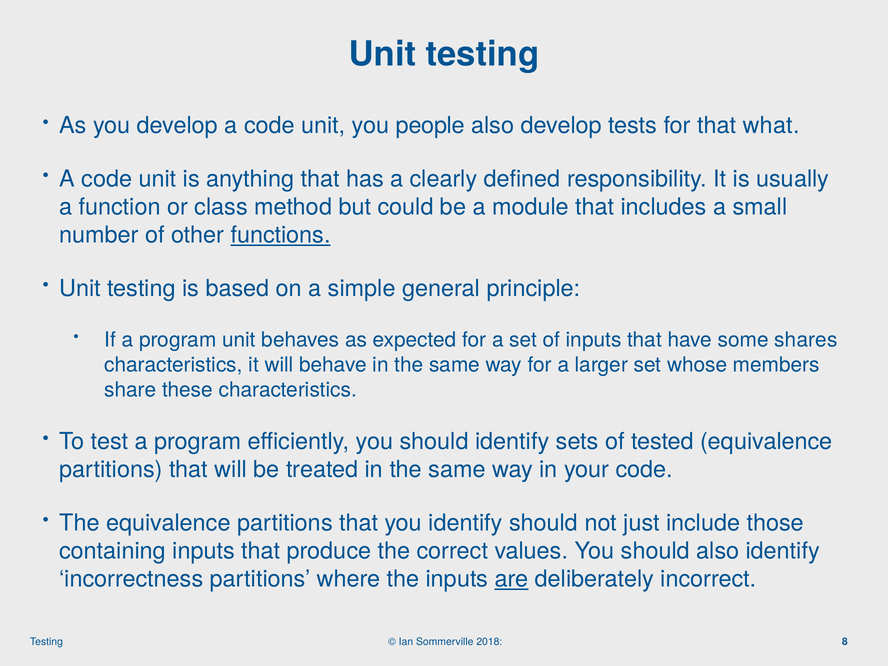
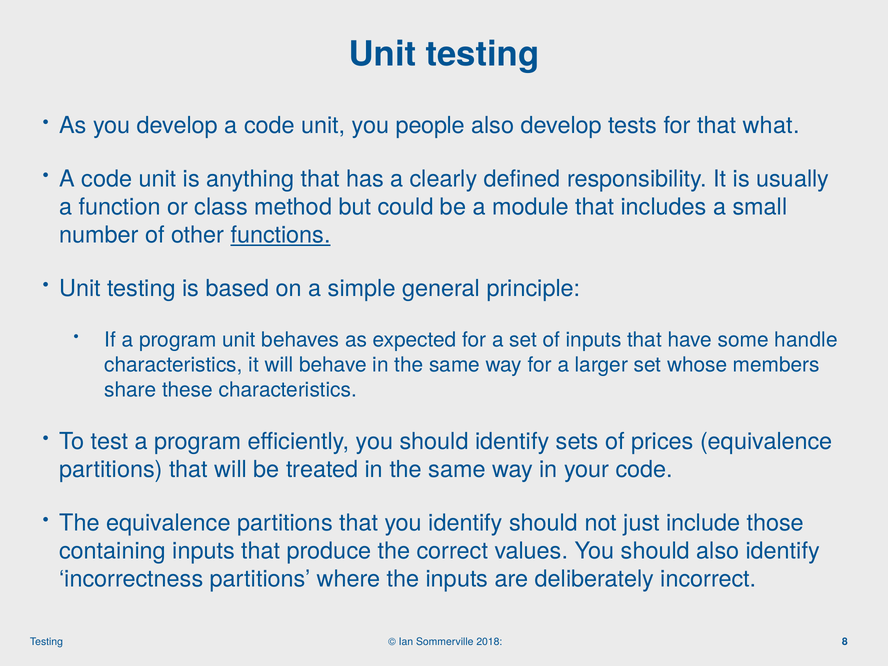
shares: shares -> handle
tested: tested -> prices
are underline: present -> none
